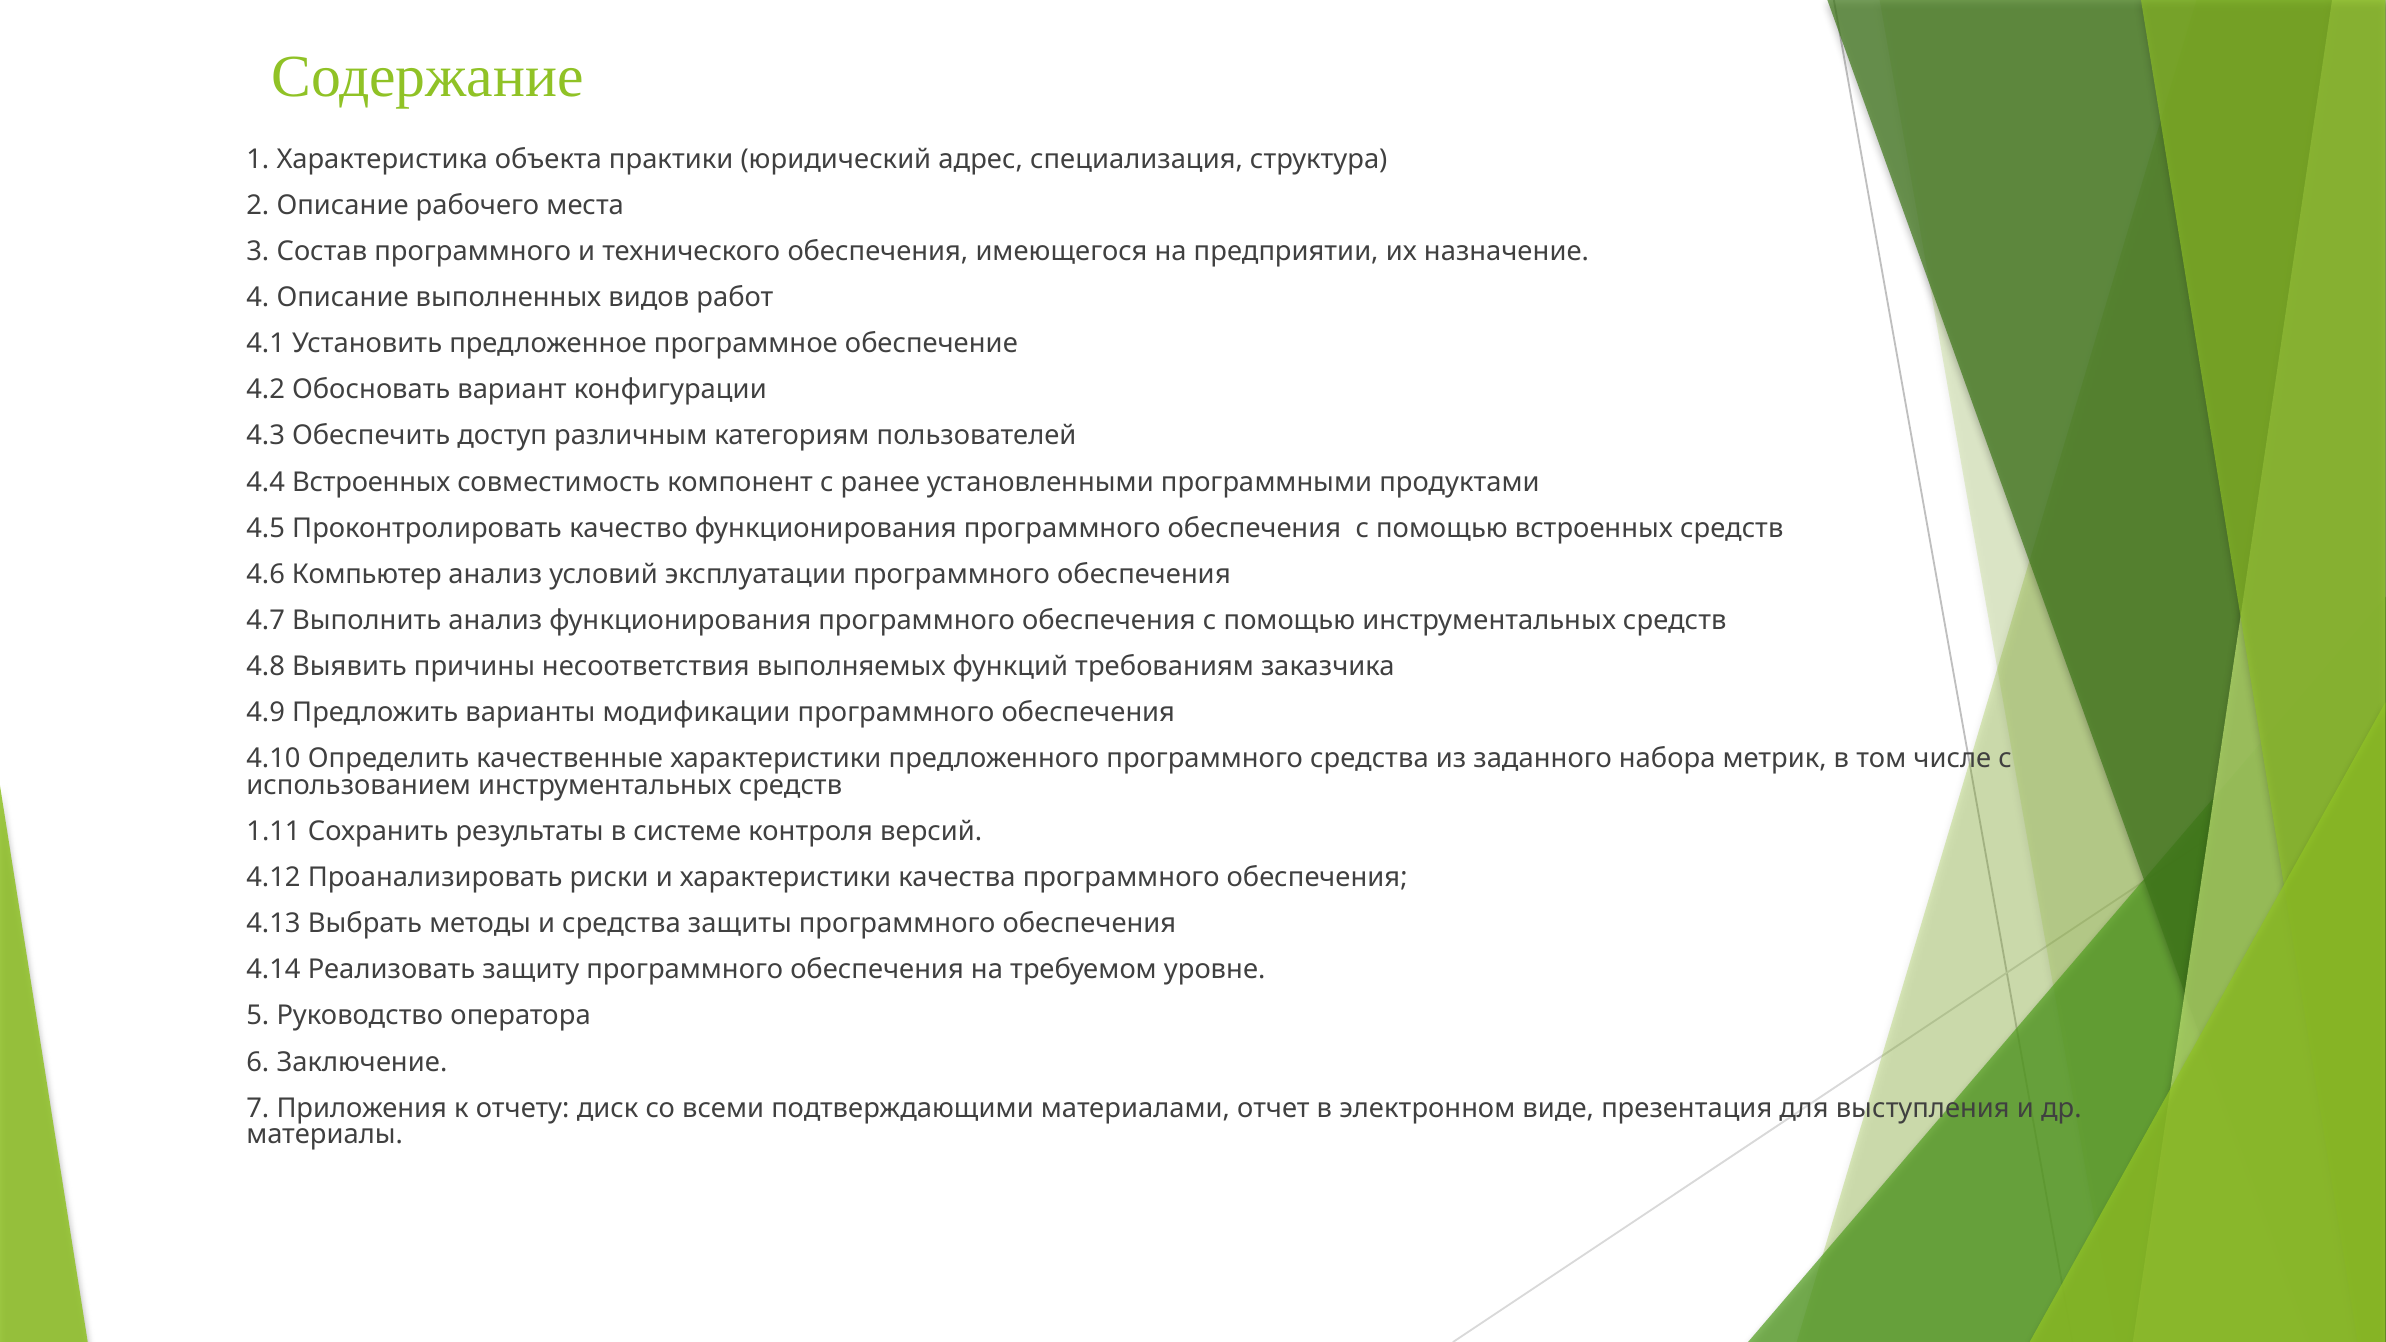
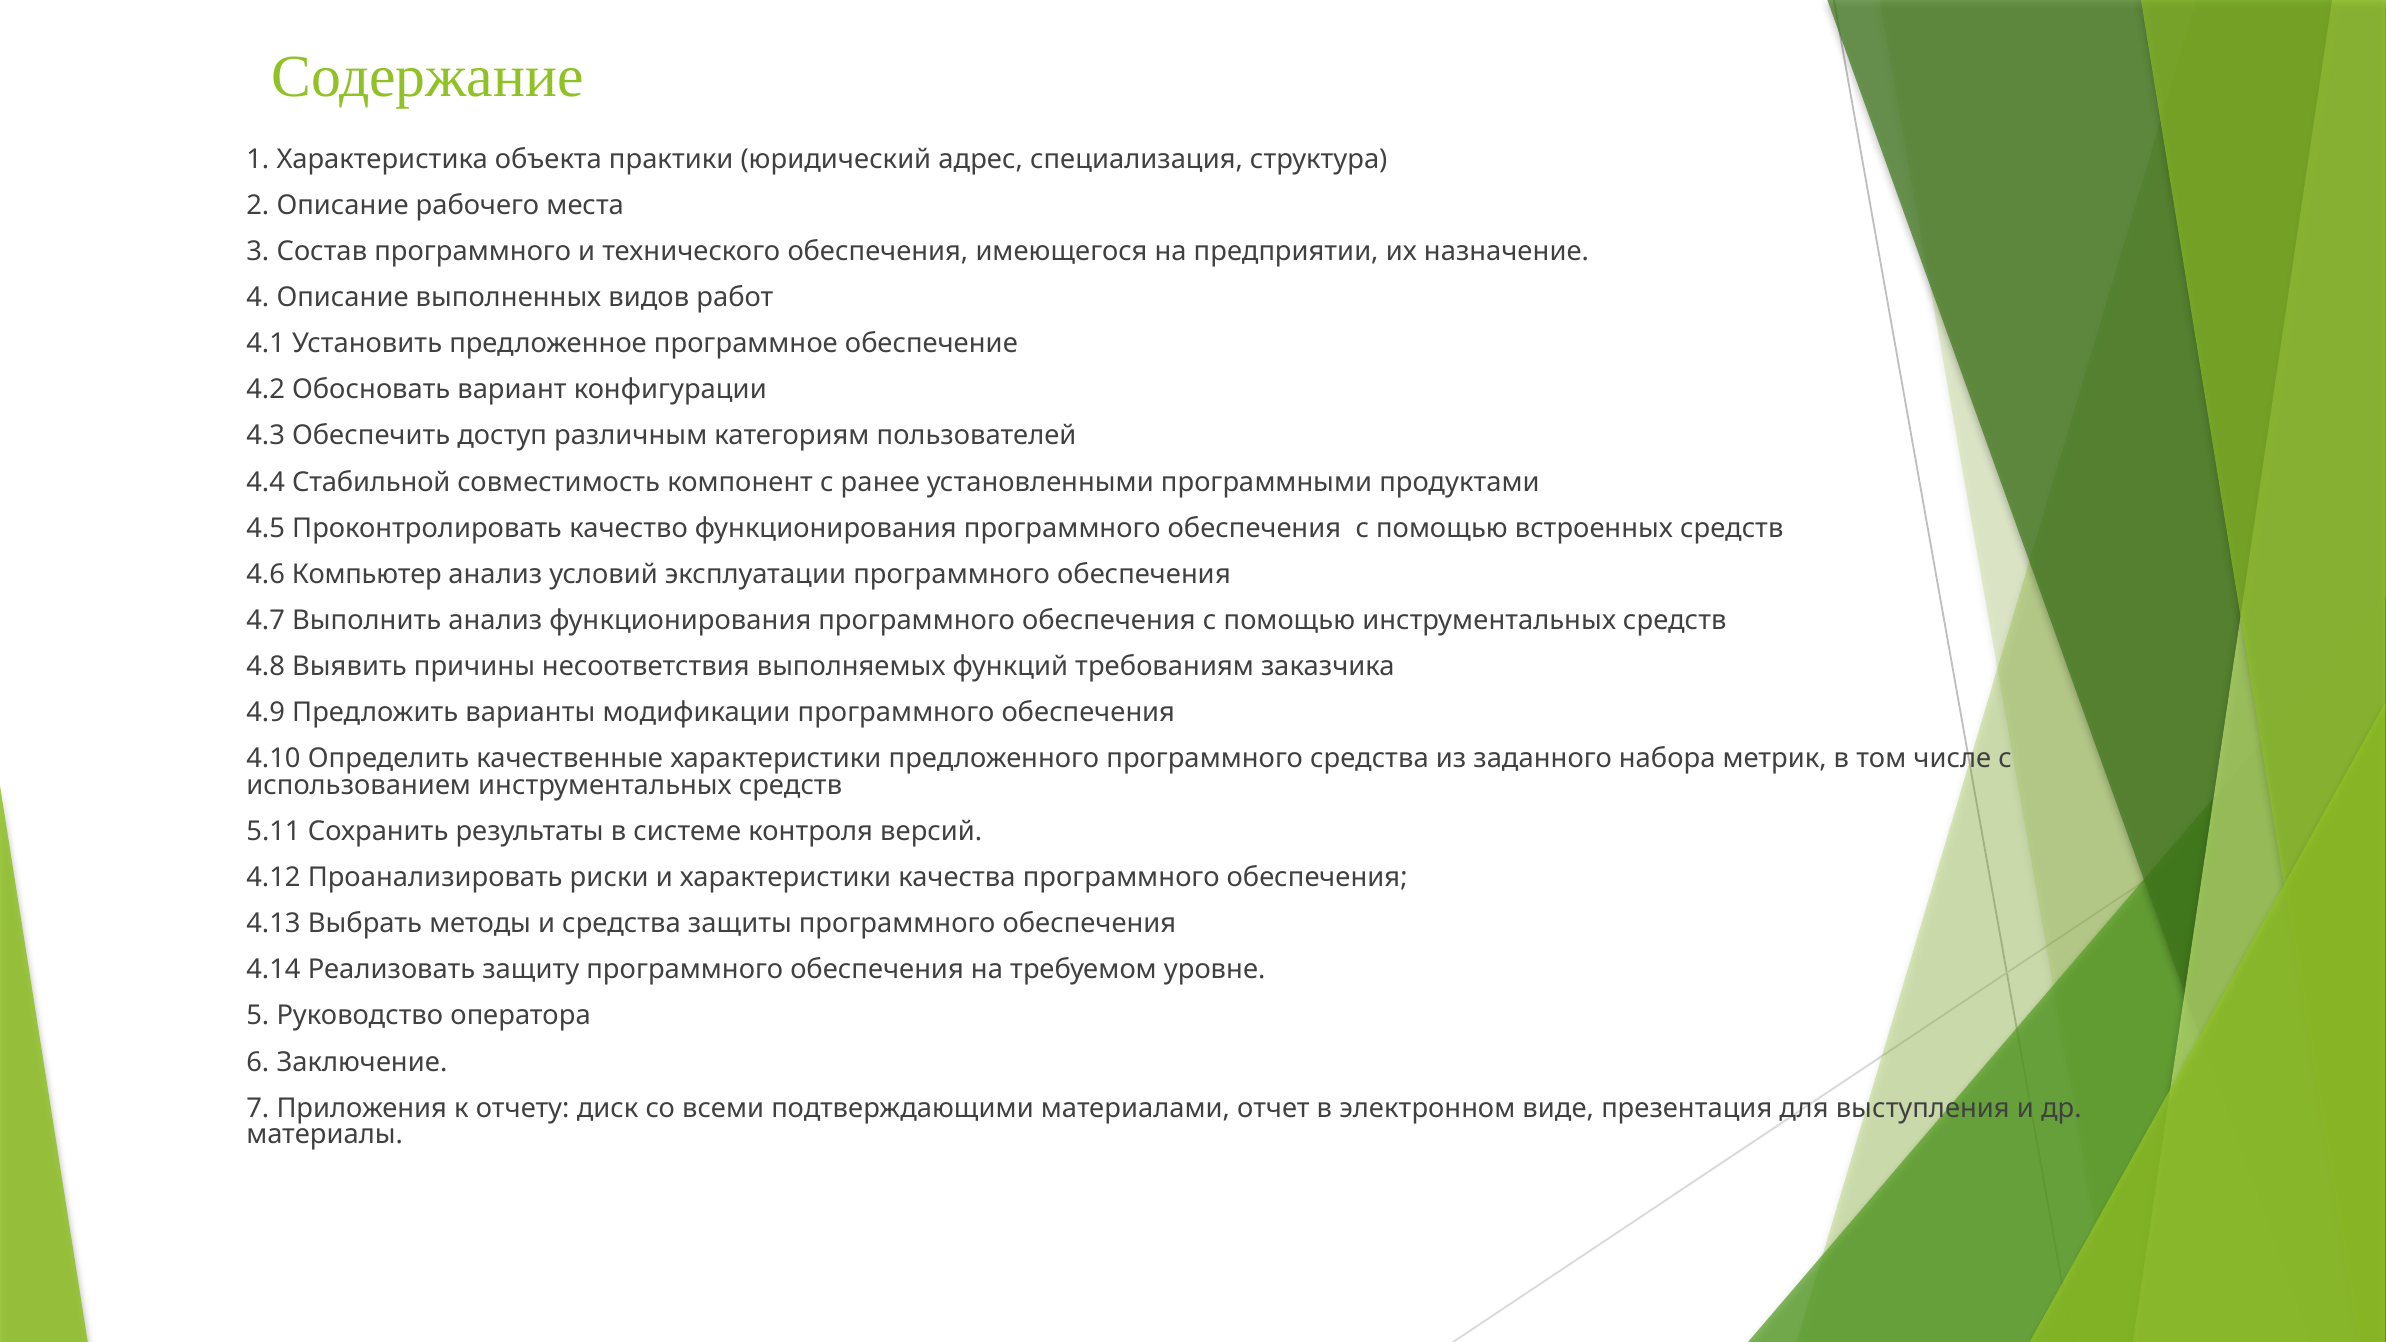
4.4 Встроенных: Встроенных -> Стабильной
1.11: 1.11 -> 5.11
